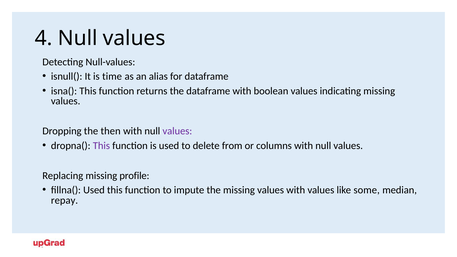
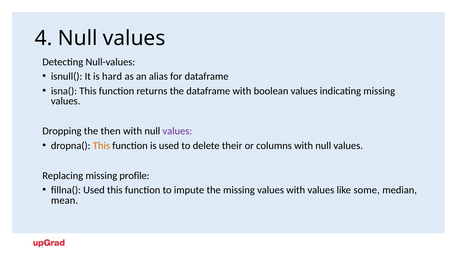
time: time -> hard
This at (101, 146) colour: purple -> orange
from: from -> their
repay: repay -> mean
